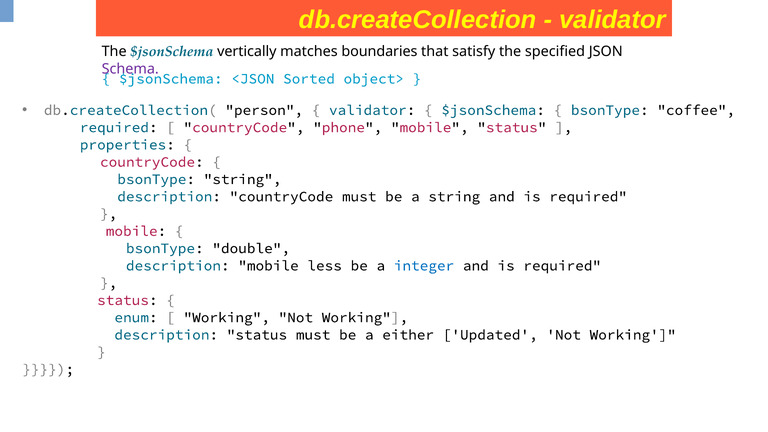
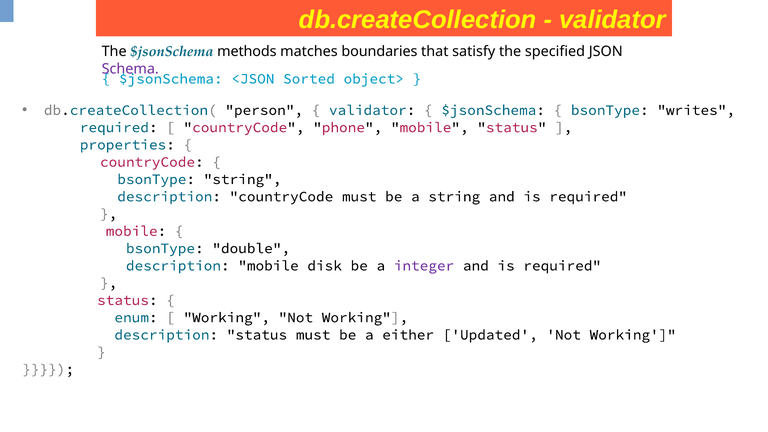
vertically: vertically -> methods
coffee: coffee -> writes
less: less -> disk
integer colour: blue -> purple
